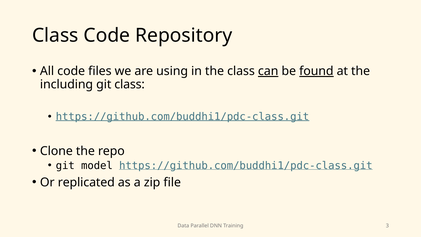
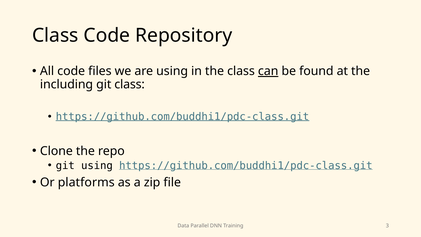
found underline: present -> none
git model: model -> using
replicated: replicated -> platforms
